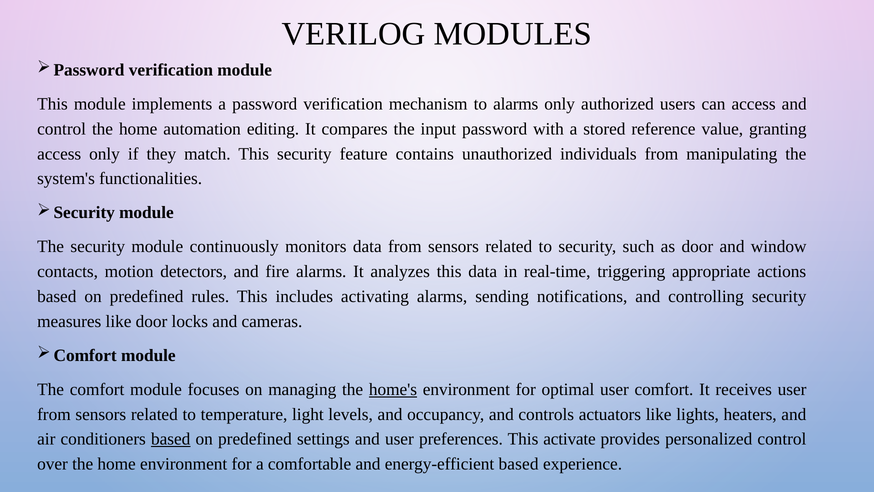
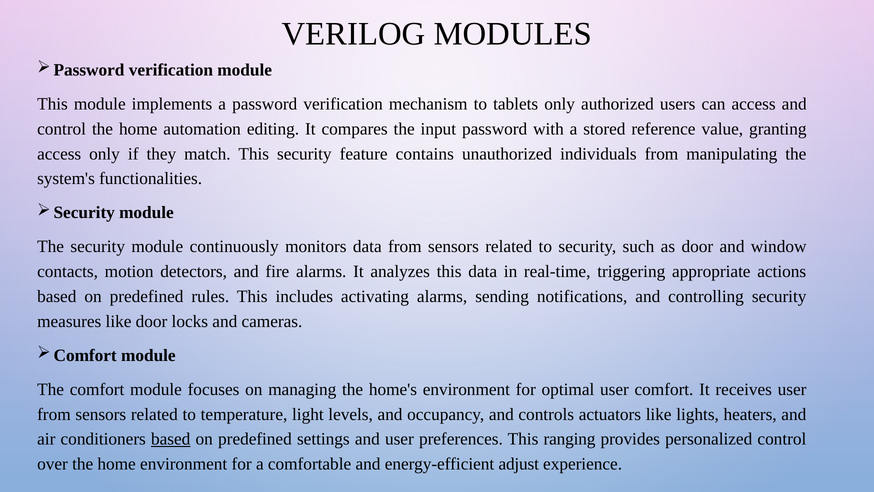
to alarms: alarms -> tablets
home's underline: present -> none
activate: activate -> ranging
energy-efficient based: based -> adjust
